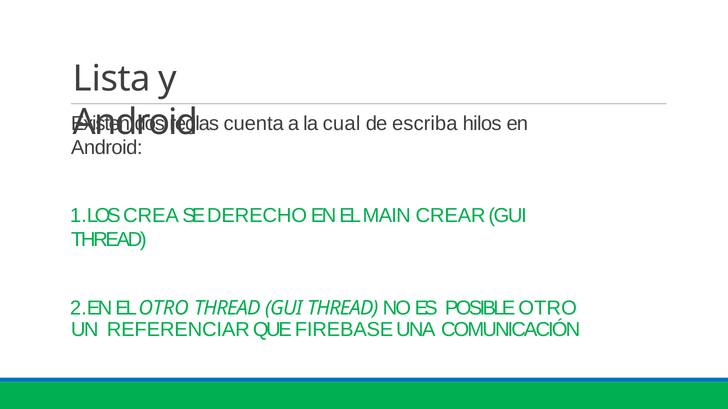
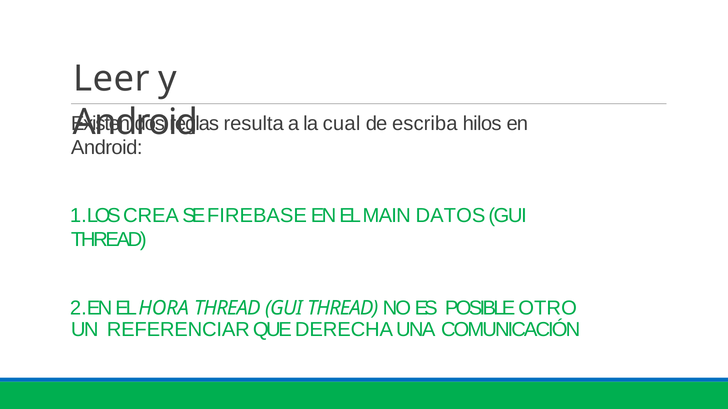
Lista: Lista -> Leer
cuenta: cuenta -> resulta
DERECHO: DERECHO -> FIREBASE
CREAR: CREAR -> DATOS
EL OTRO: OTRO -> HORA
FIREBASE: FIREBASE -> DERECHA
